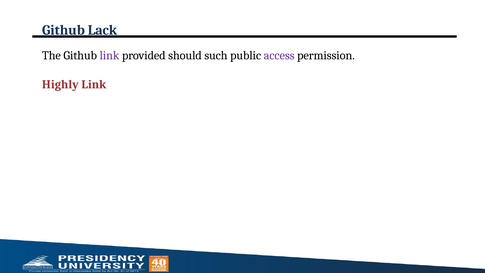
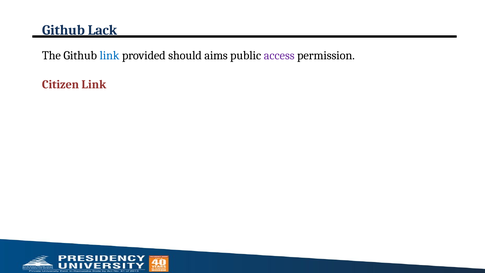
link at (109, 55) colour: purple -> blue
such: such -> aims
Highly: Highly -> Citizen
